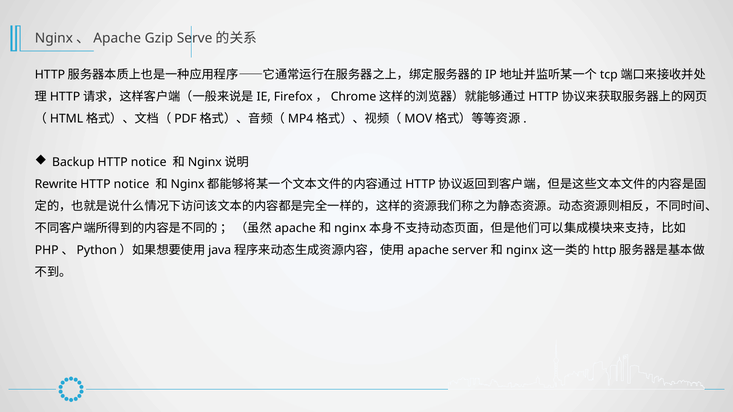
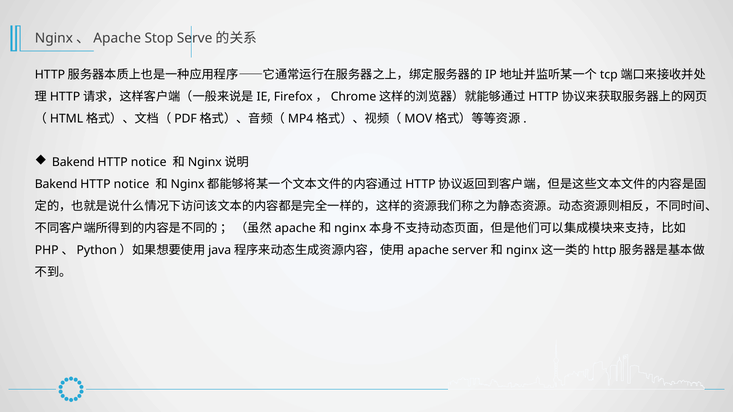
Gzip: Gzip -> Stop
Backup at (73, 163): Backup -> Bakend
Rewrite at (56, 185): Rewrite -> Bakend
